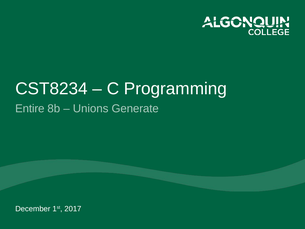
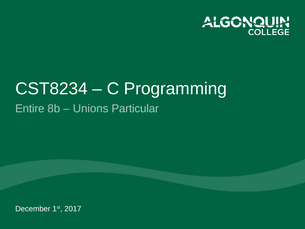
Generate: Generate -> Particular
